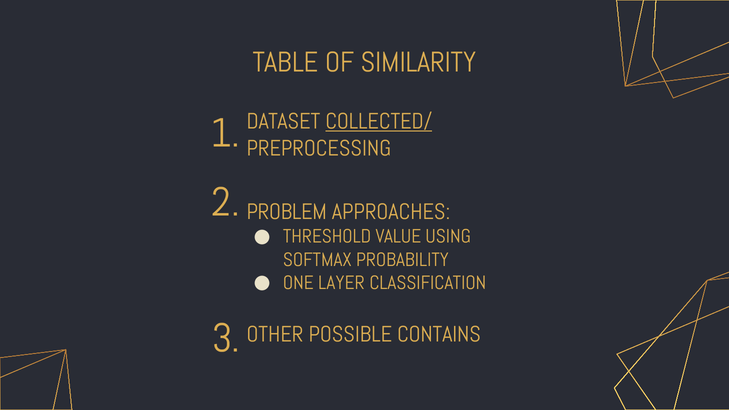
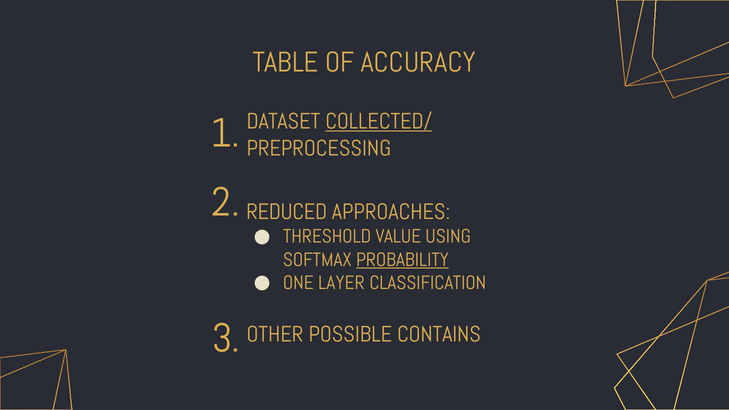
SIMILARITY: SIMILARITY -> ACCURACY
PROBLEM: PROBLEM -> REDUCED
PROBABILITY underline: none -> present
